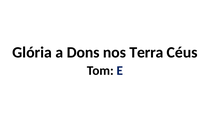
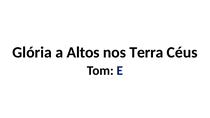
Dons: Dons -> Altos
